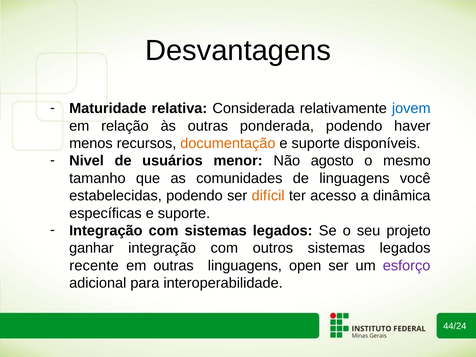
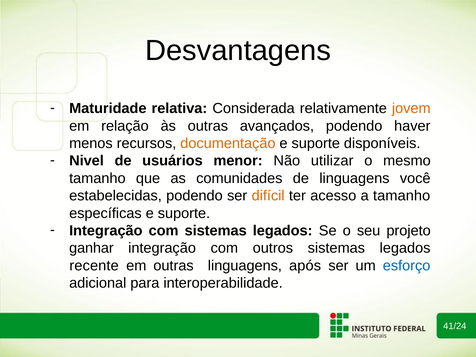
jovem colour: blue -> orange
ponderada: ponderada -> avançados
agosto: agosto -> utilizar
a dinâmica: dinâmica -> tamanho
open: open -> após
esforço colour: purple -> blue
44/24: 44/24 -> 41/24
